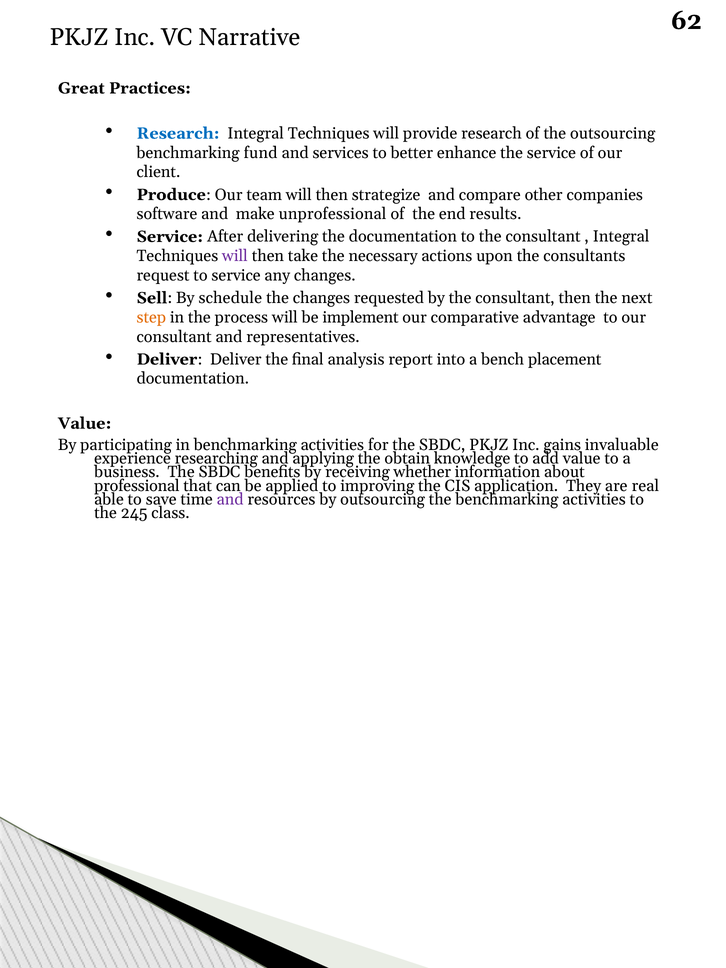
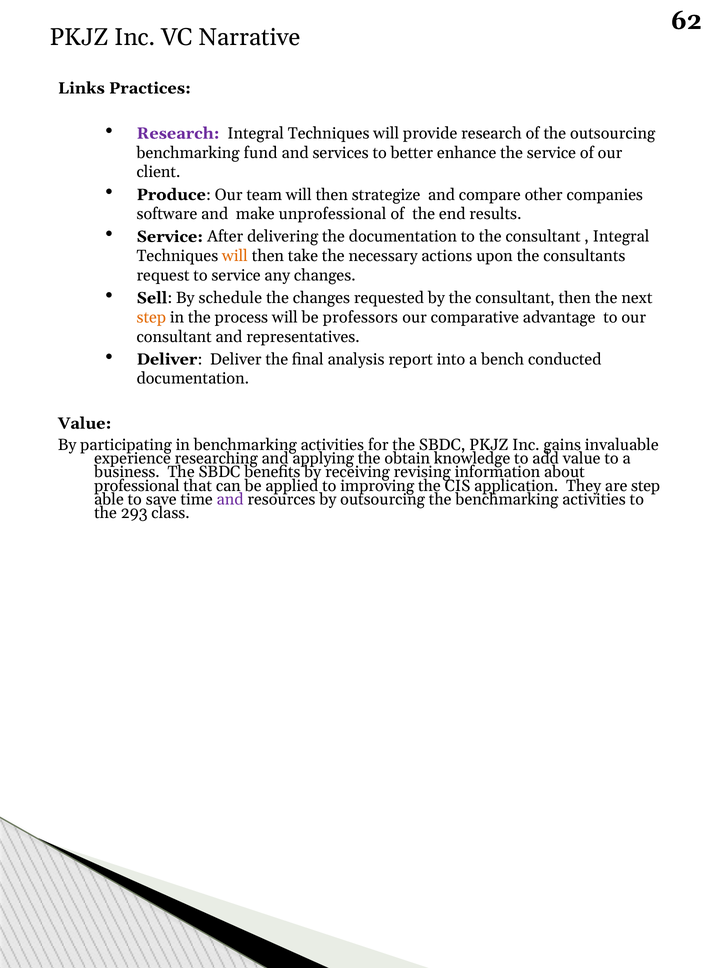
Great: Great -> Links
Research at (178, 133) colour: blue -> purple
will at (235, 256) colour: purple -> orange
implement: implement -> professors
placement: placement -> conducted
whether: whether -> revising
are real: real -> step
245: 245 -> 293
